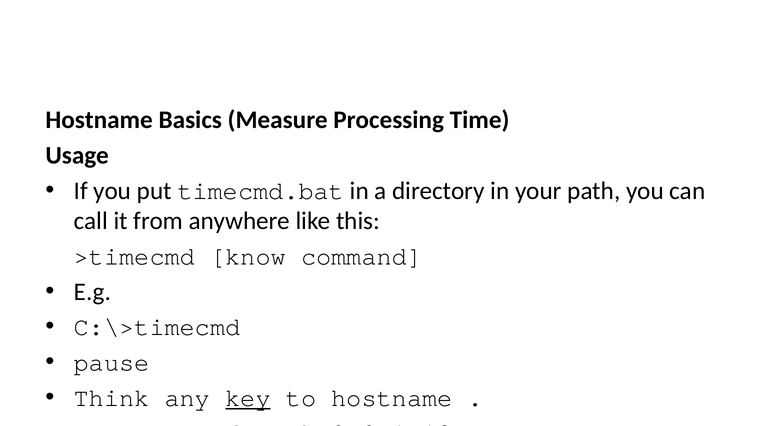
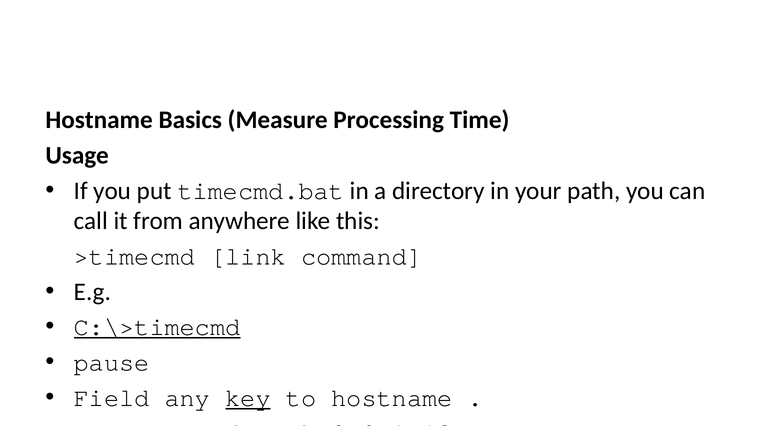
know: know -> link
C:\>timecmd underline: none -> present
Think: Think -> Field
